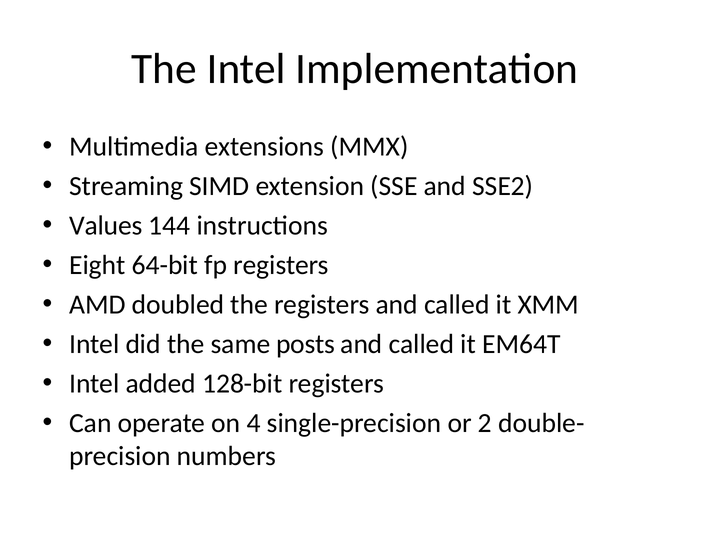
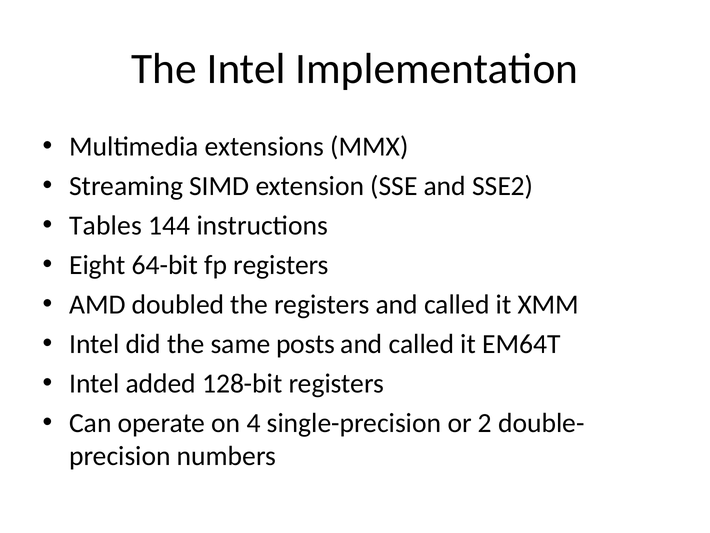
Values: Values -> Tables
